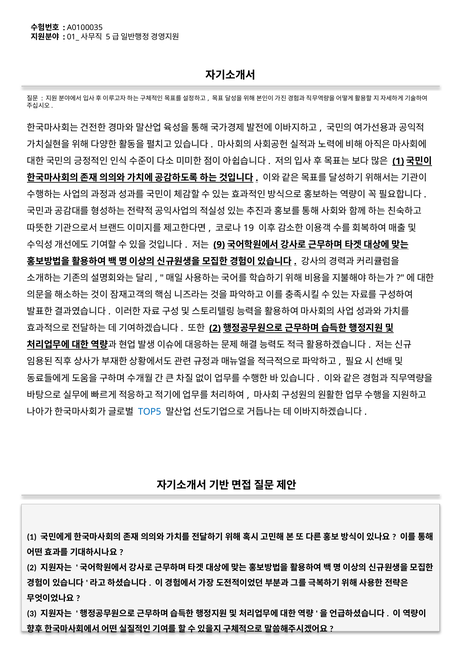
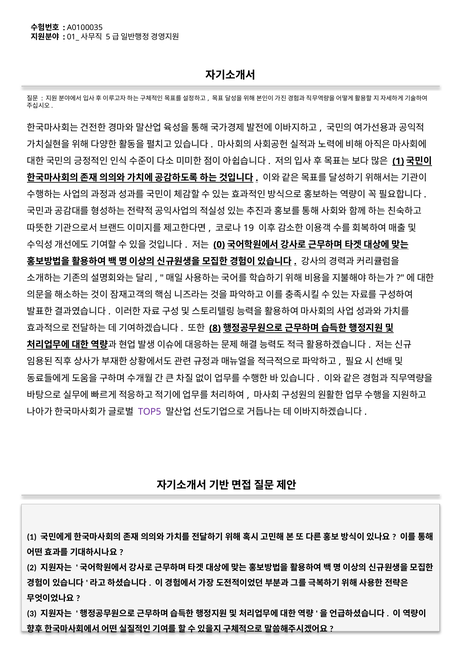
9: 9 -> 0
2 at (215, 329): 2 -> 8
TOP5 colour: blue -> purple
